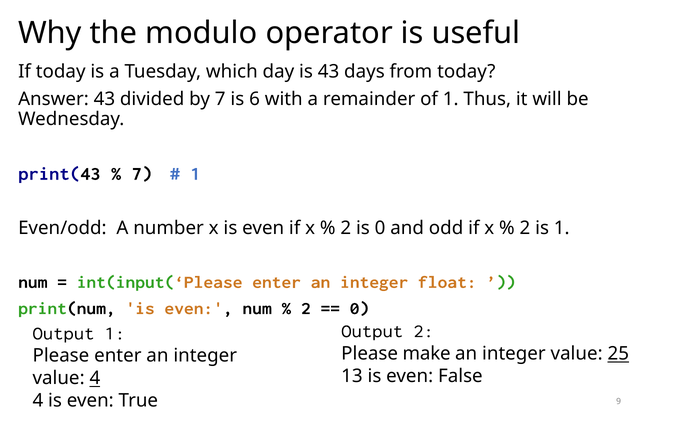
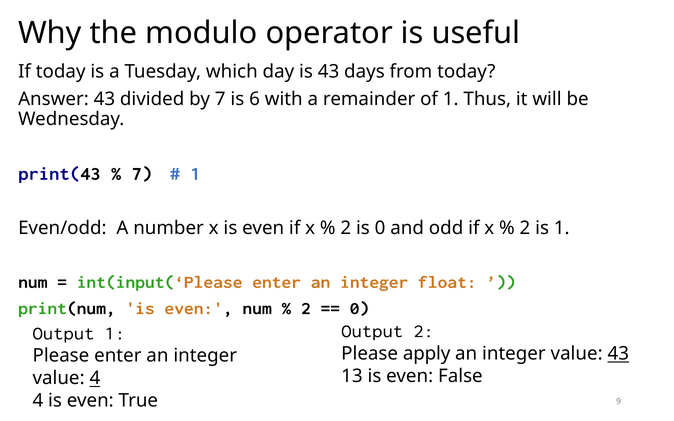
make: make -> apply
value 25: 25 -> 43
